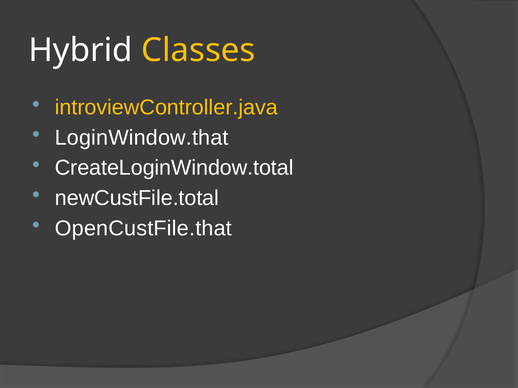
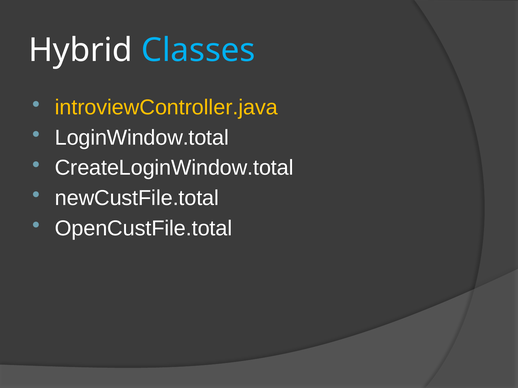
Classes colour: yellow -> light blue
LoginWindow.that: LoginWindow.that -> LoginWindow.total
OpenCustFile.that: OpenCustFile.that -> OpenCustFile.total
